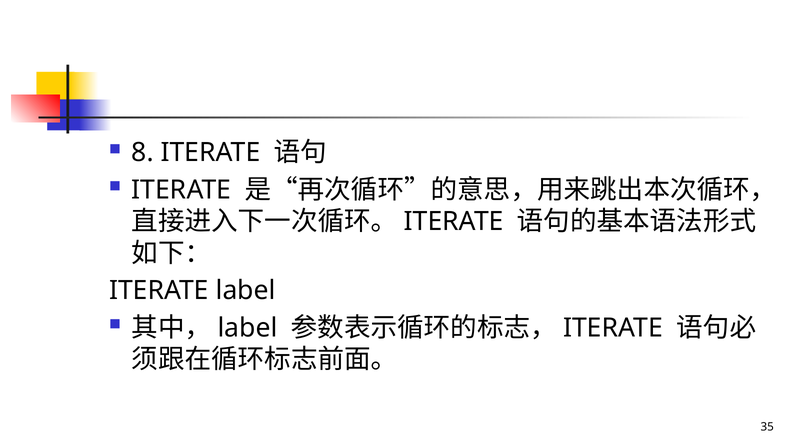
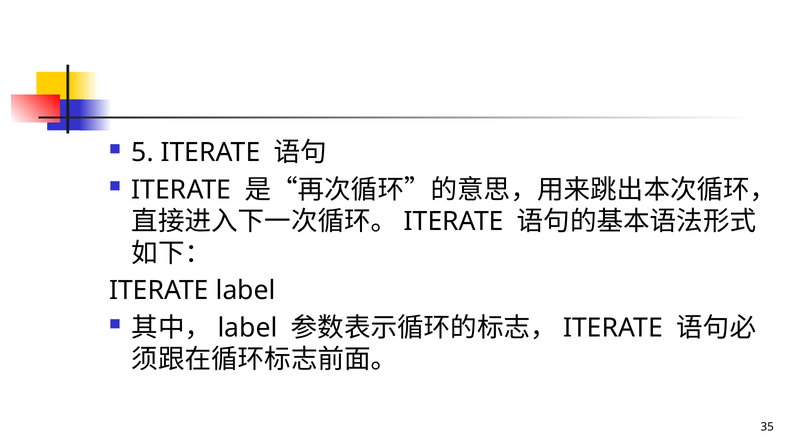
8: 8 -> 5
